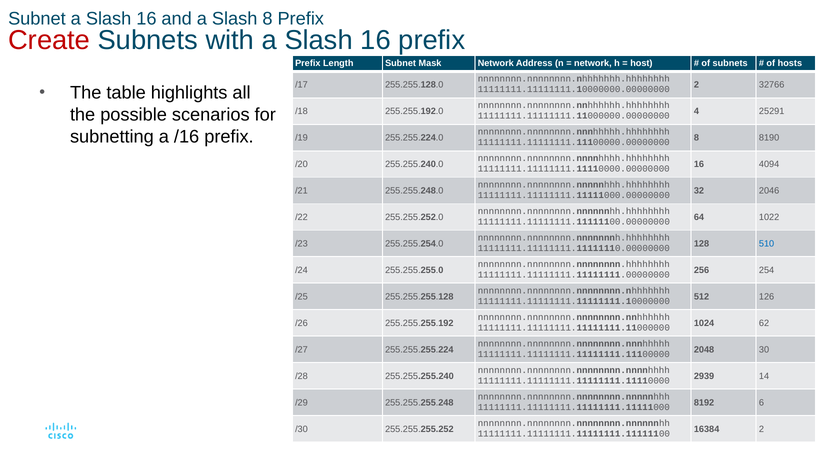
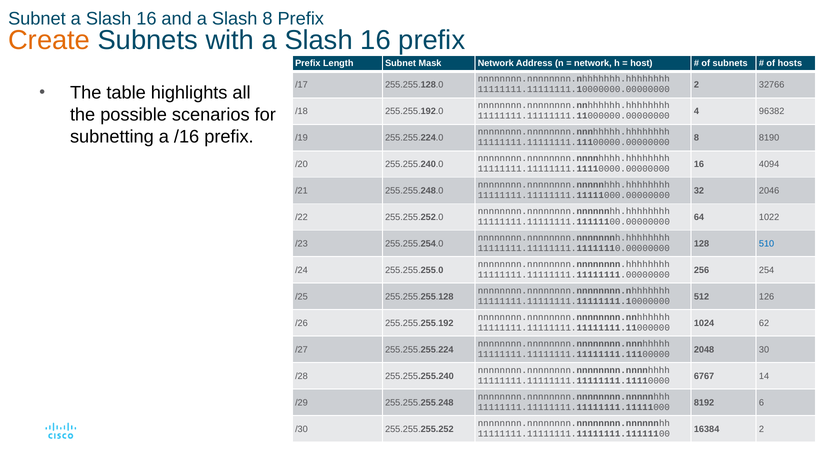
Create colour: red -> orange
25291: 25291 -> 96382
2939: 2939 -> 6767
